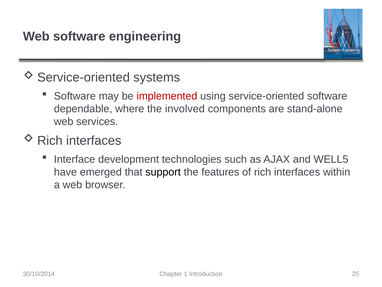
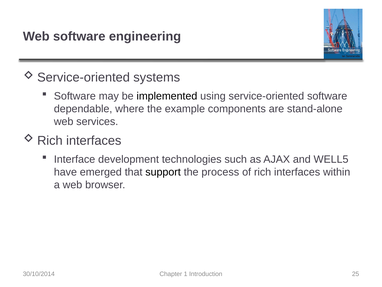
implemented colour: red -> black
involved: involved -> example
features: features -> process
